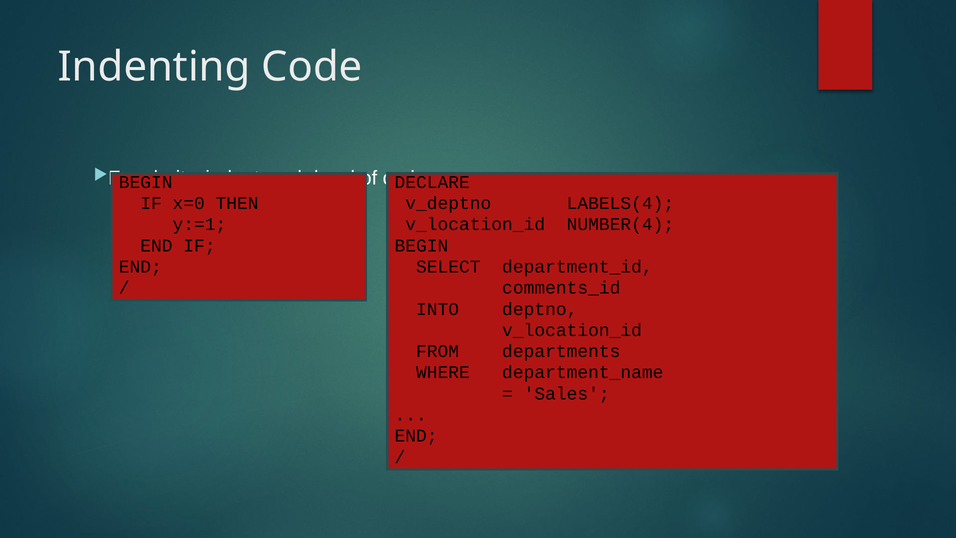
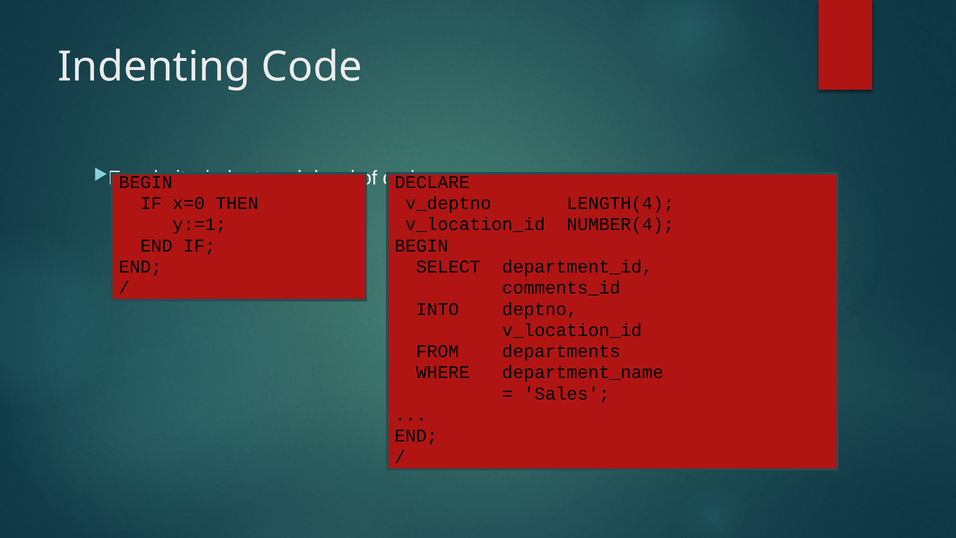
LABELS(4: LABELS(4 -> LENGTH(4
